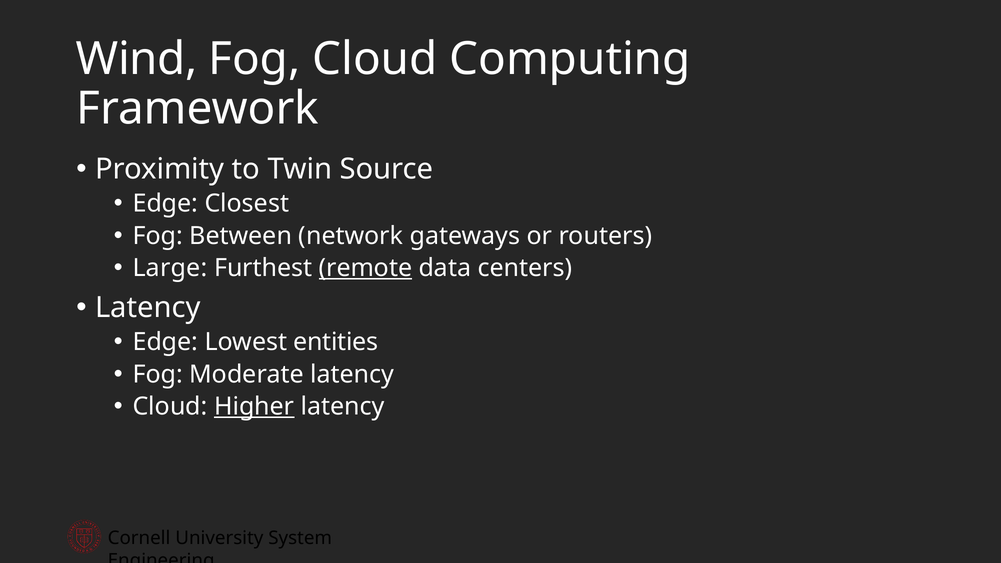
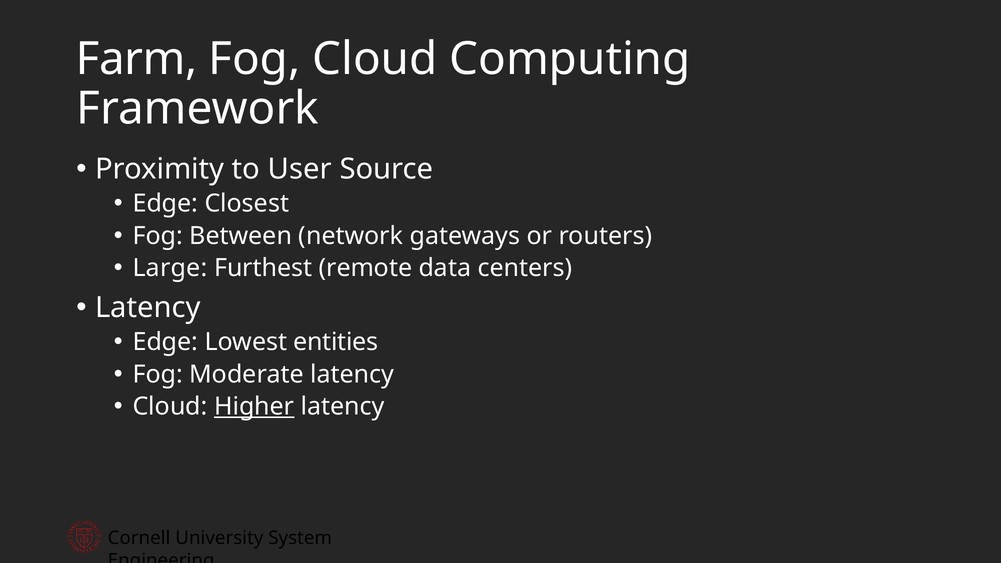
Wind: Wind -> Farm
Twin: Twin -> User
remote underline: present -> none
